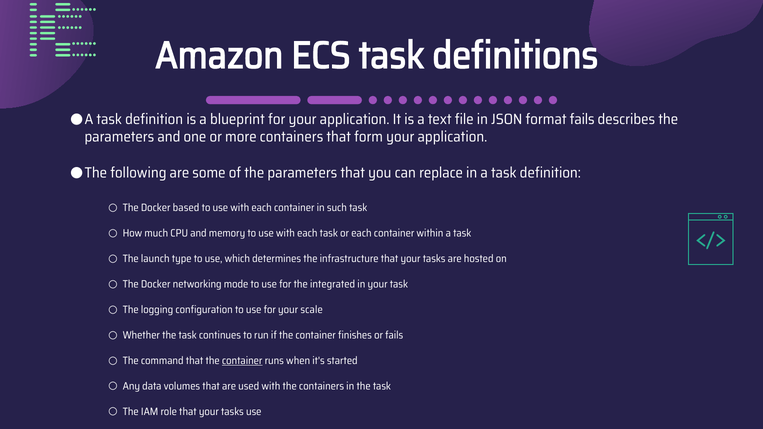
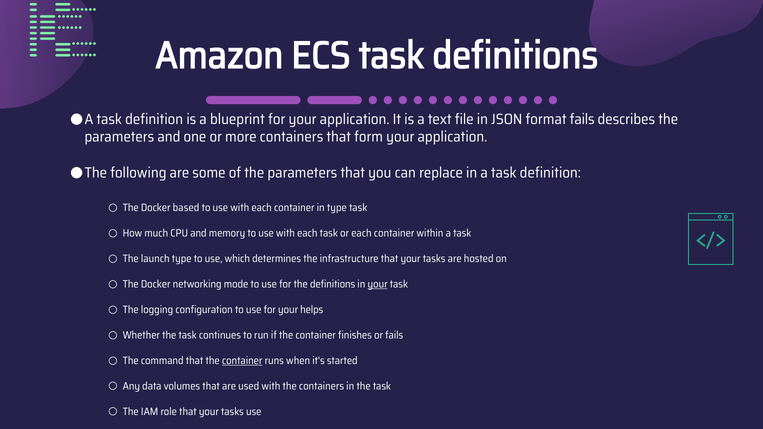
in such: such -> type
the integrated: integrated -> definitions
your at (378, 284) underline: none -> present
scale: scale -> helps
